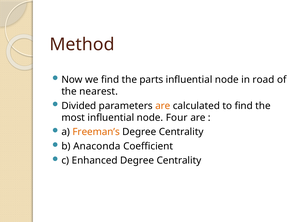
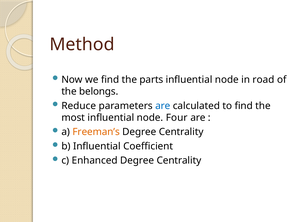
nearest: nearest -> belongs
Divided: Divided -> Reduce
are at (163, 106) colour: orange -> blue
b Anaconda: Anaconda -> Influential
